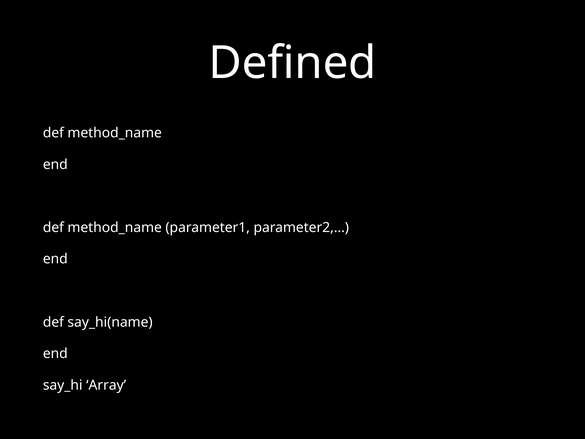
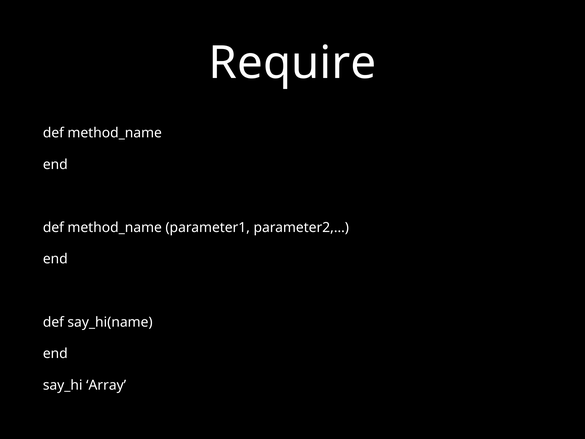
Defined: Defined -> Require
